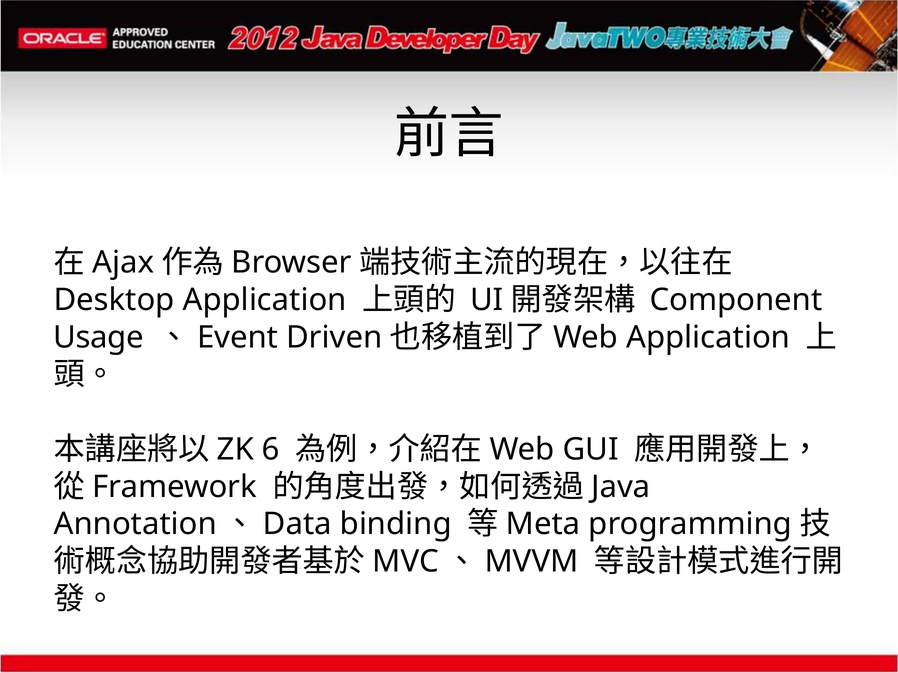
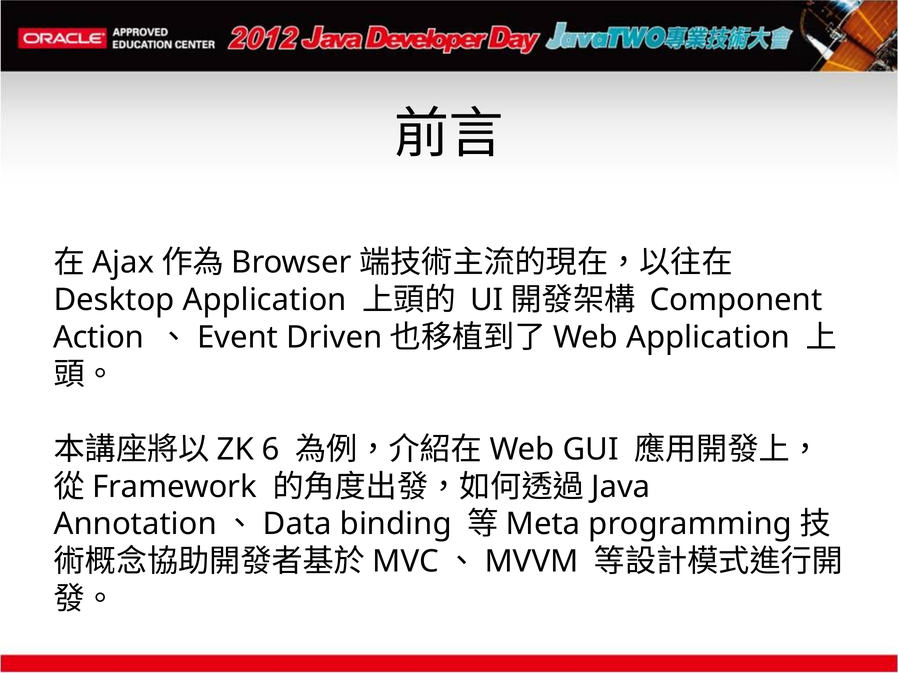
Usage: Usage -> Action
